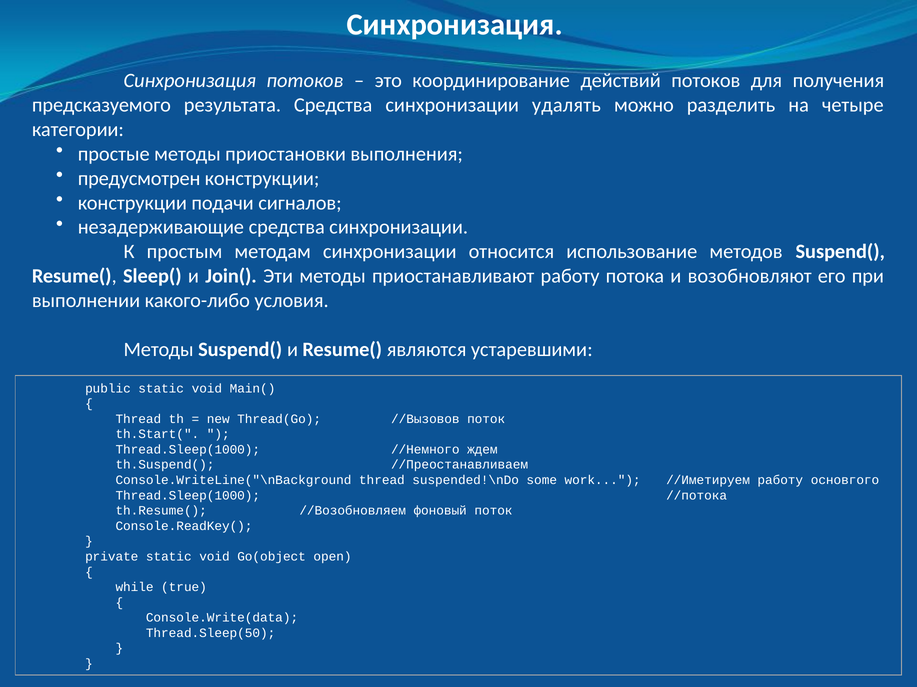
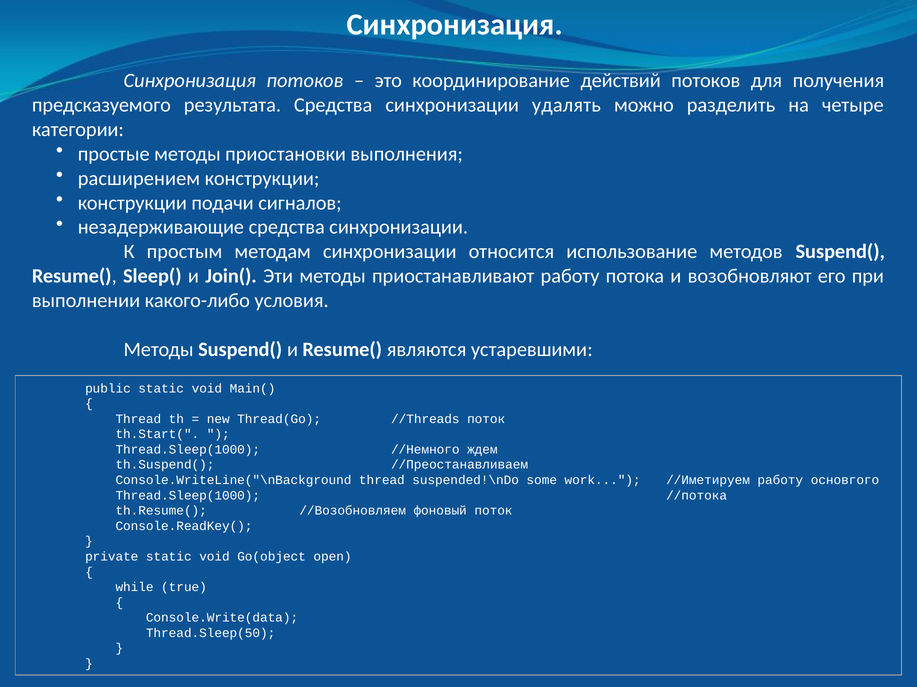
предусмотрен: предусмотрен -> расширением
//Вызовов: //Вызовов -> //Threads
